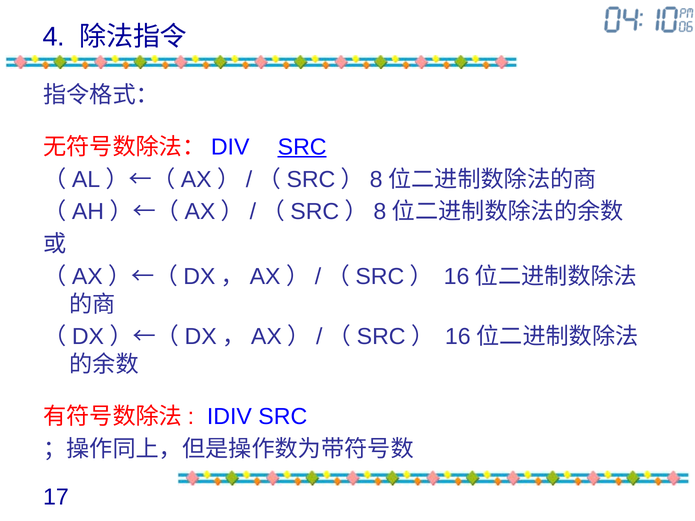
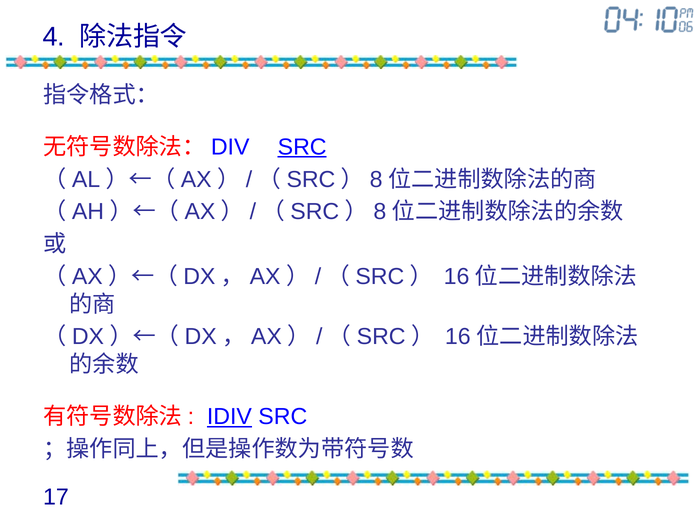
IDIV underline: none -> present
